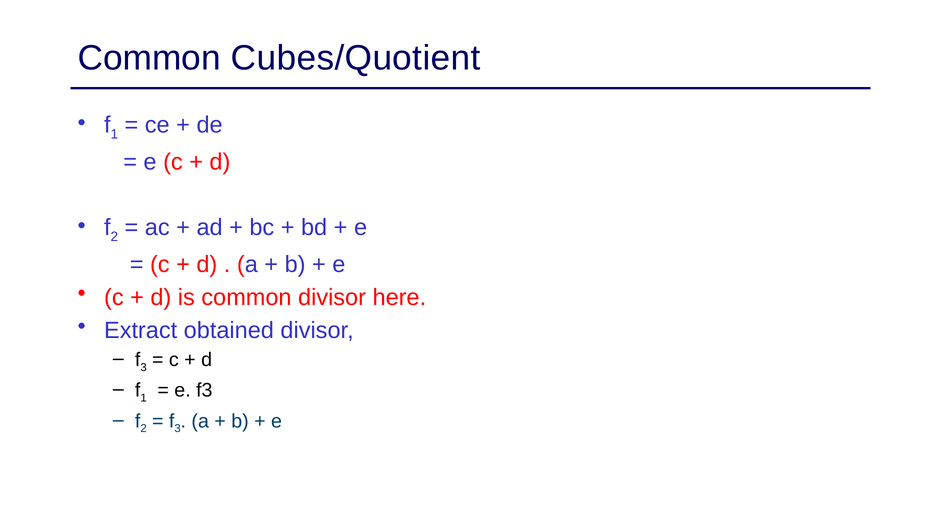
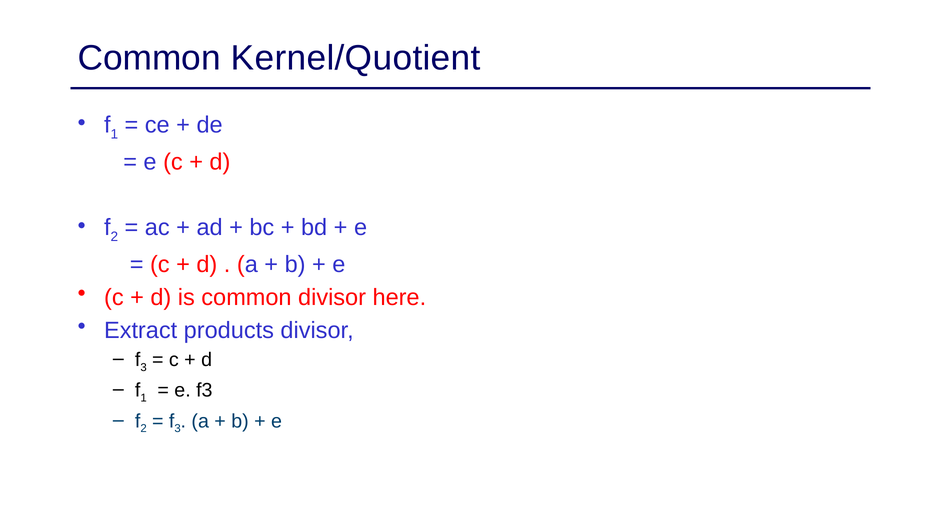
Cubes/Quotient: Cubes/Quotient -> Kernel/Quotient
obtained: obtained -> products
